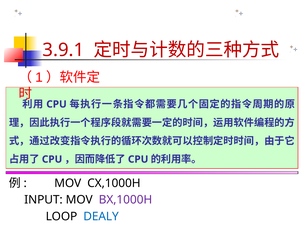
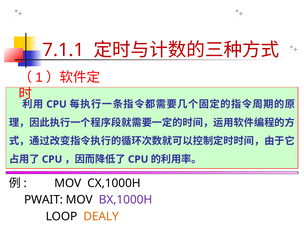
3.9.1: 3.9.1 -> 7.1.1
INPUT: INPUT -> PWAIT
DEALY colour: blue -> orange
